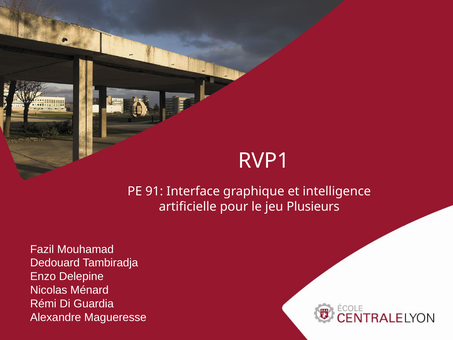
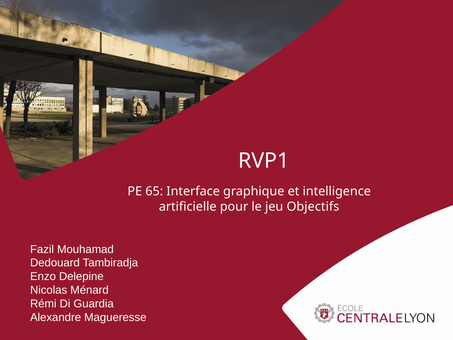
91: 91 -> 65
Plusieurs: Plusieurs -> Objectifs
